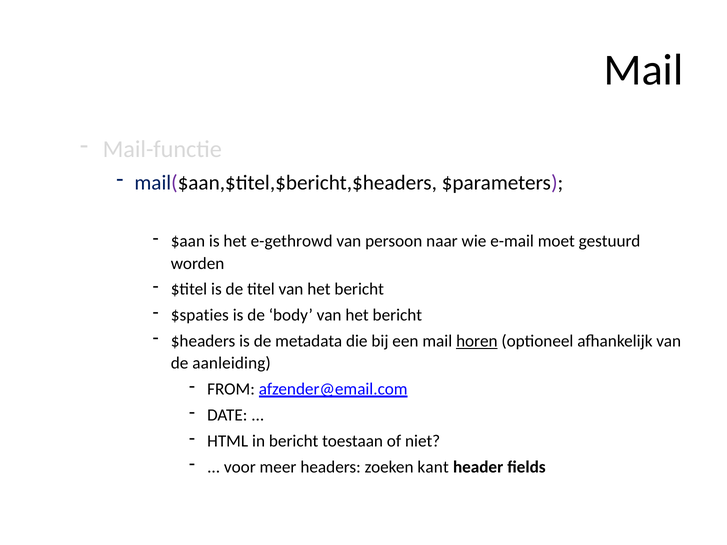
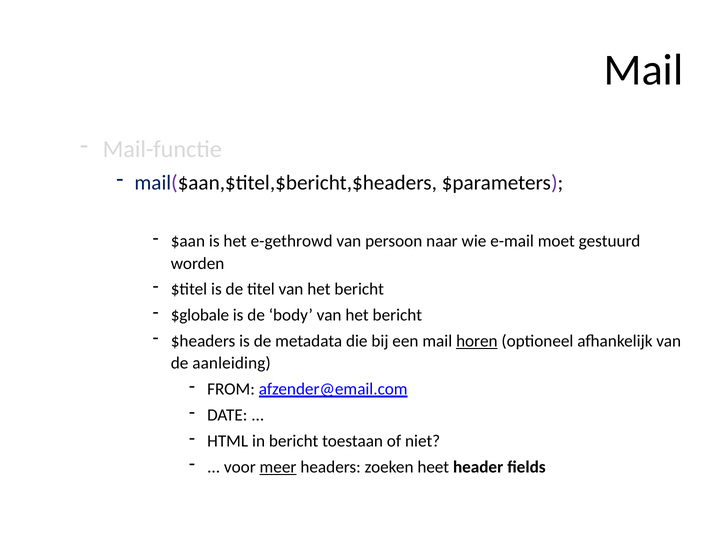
$spaties: $spaties -> $globale
meer underline: none -> present
kant: kant -> heet
